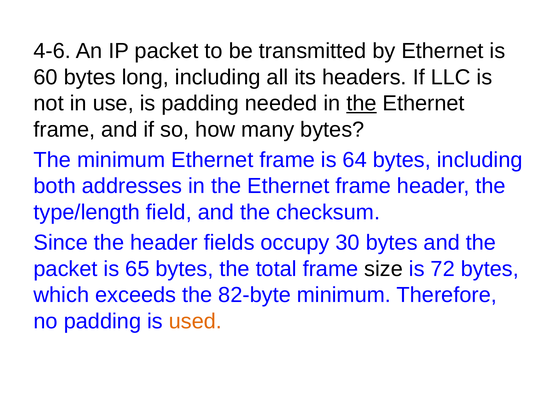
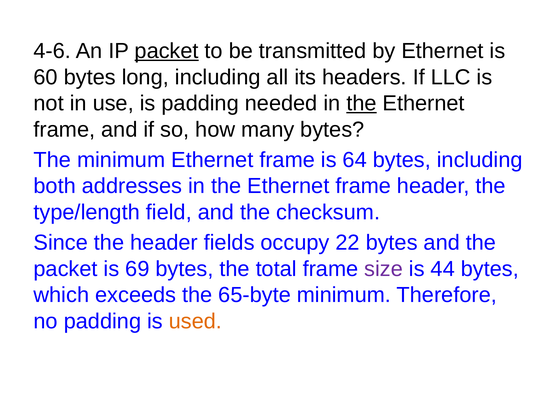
packet at (167, 51) underline: none -> present
30: 30 -> 22
65: 65 -> 69
size colour: black -> purple
72: 72 -> 44
82-byte: 82-byte -> 65-byte
